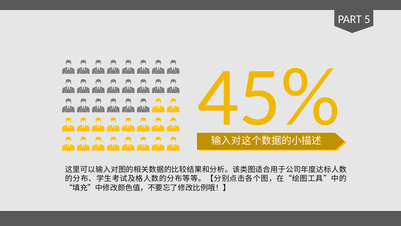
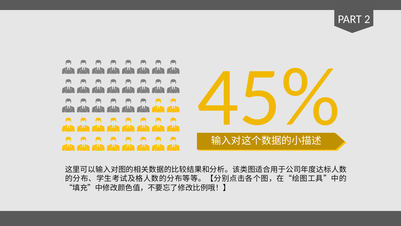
5: 5 -> 2
